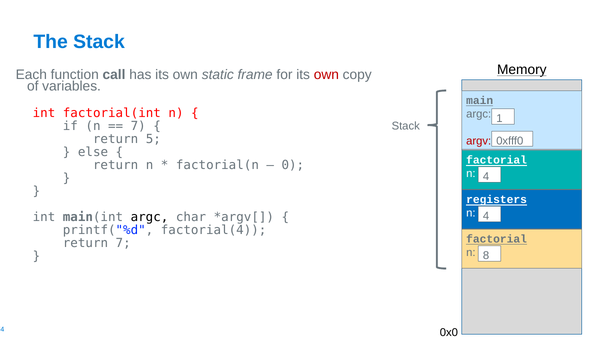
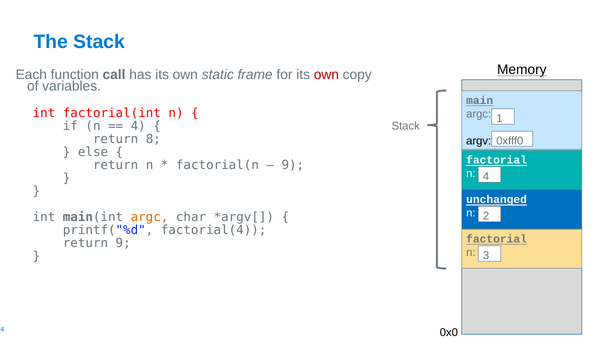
7 at (138, 126): 7 -> 4
5: 5 -> 8
argv colour: red -> black
0 at (293, 165): 0 -> 9
registers: registers -> unchanged
n 4: 4 -> 2
argc at (150, 217) colour: black -> orange
return 7: 7 -> 9
8: 8 -> 3
